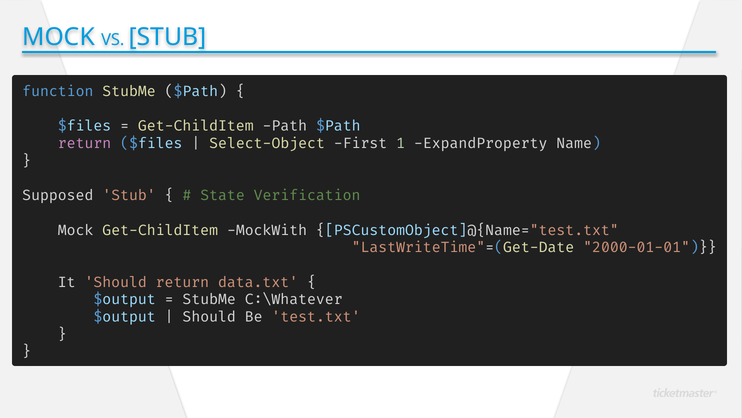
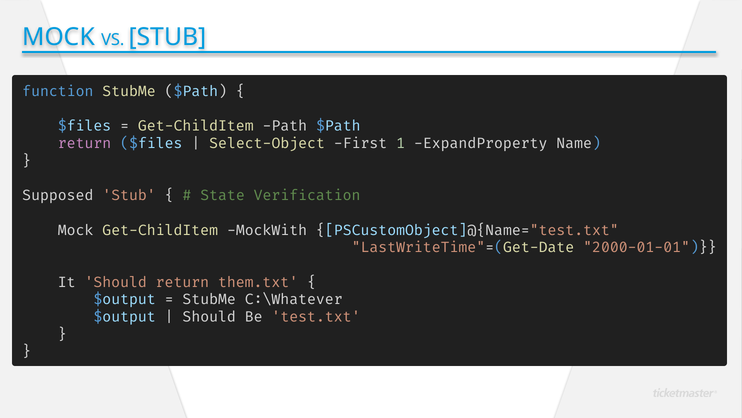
data.txt: data.txt -> them.txt
